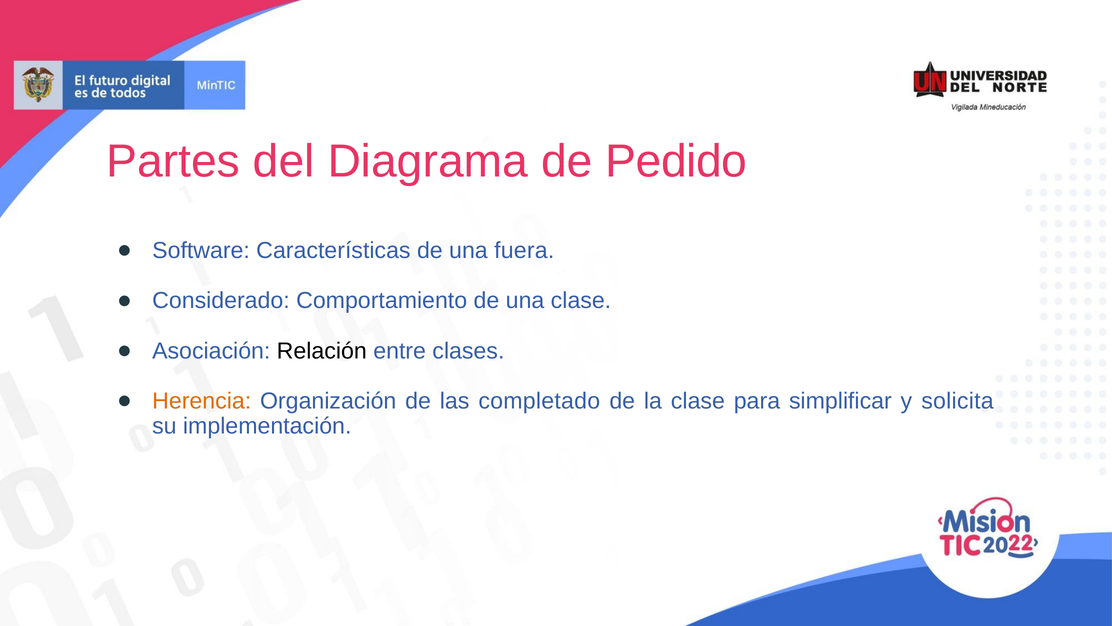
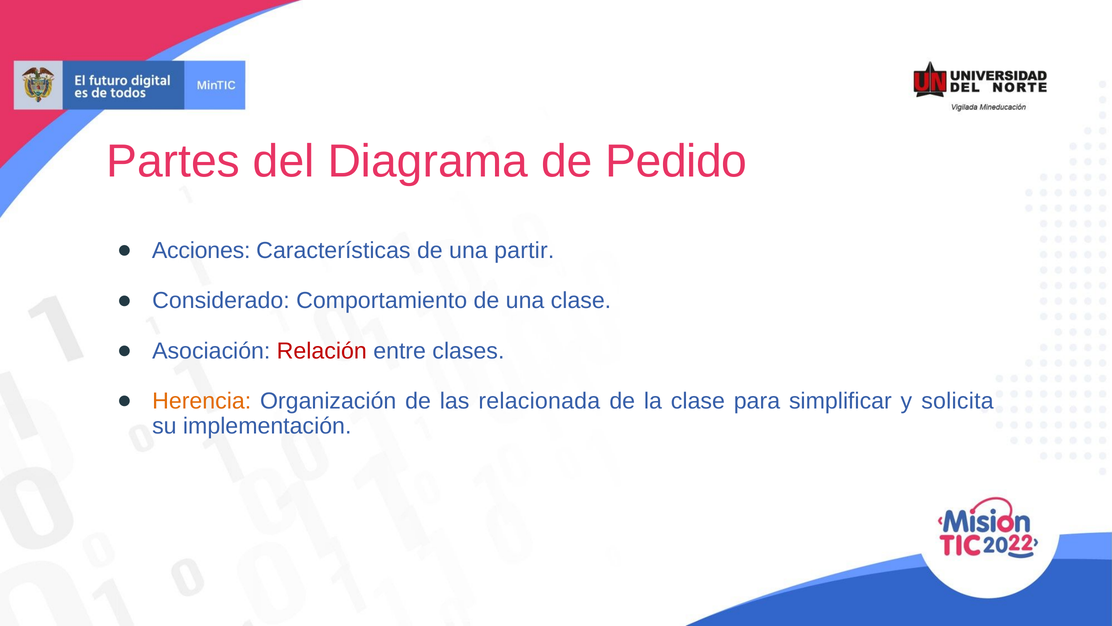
Software: Software -> Acciones
fuera: fuera -> partir
Relación colour: black -> red
completado: completado -> relacionada
